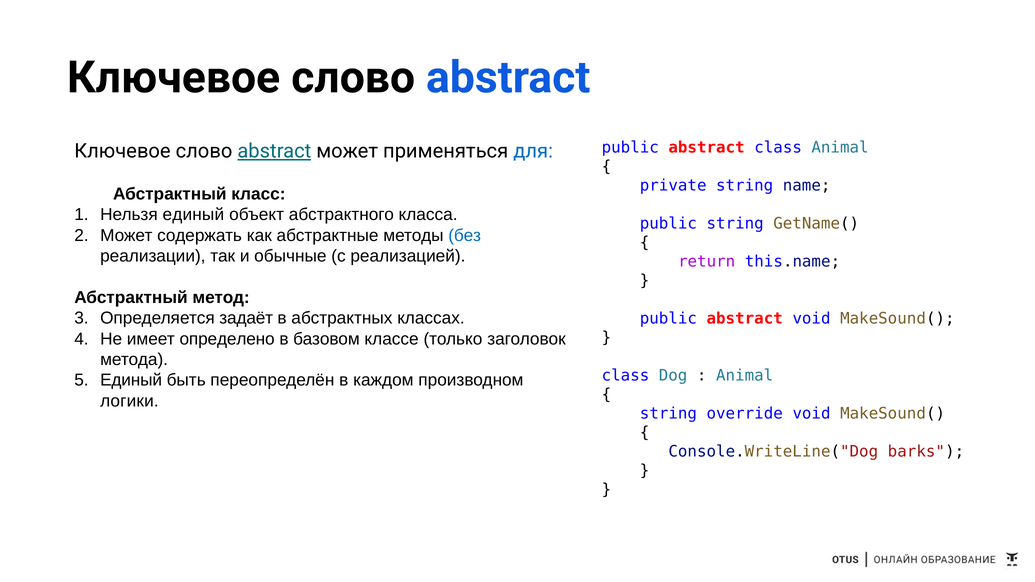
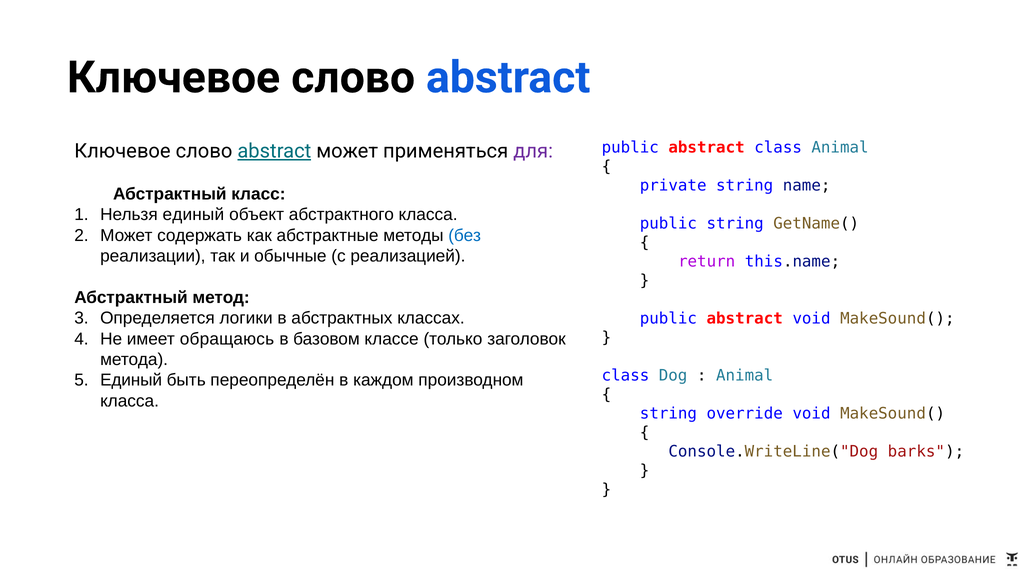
для colour: blue -> purple
задаёт: задаёт -> логики
определено: определено -> обращаюсь
логики at (129, 401): логики -> класса
